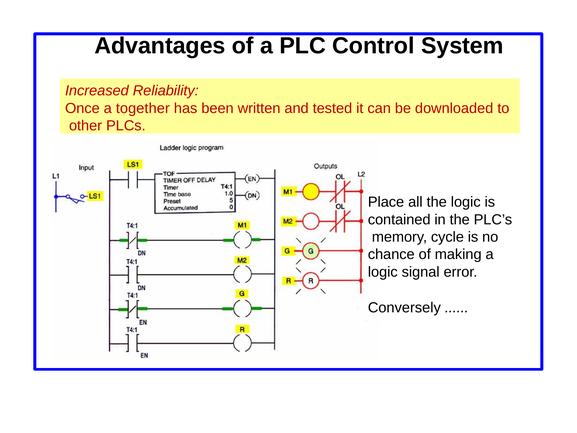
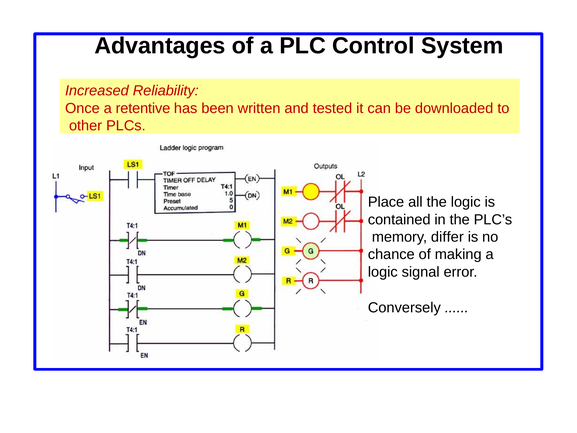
together: together -> retentive
cycle: cycle -> differ
